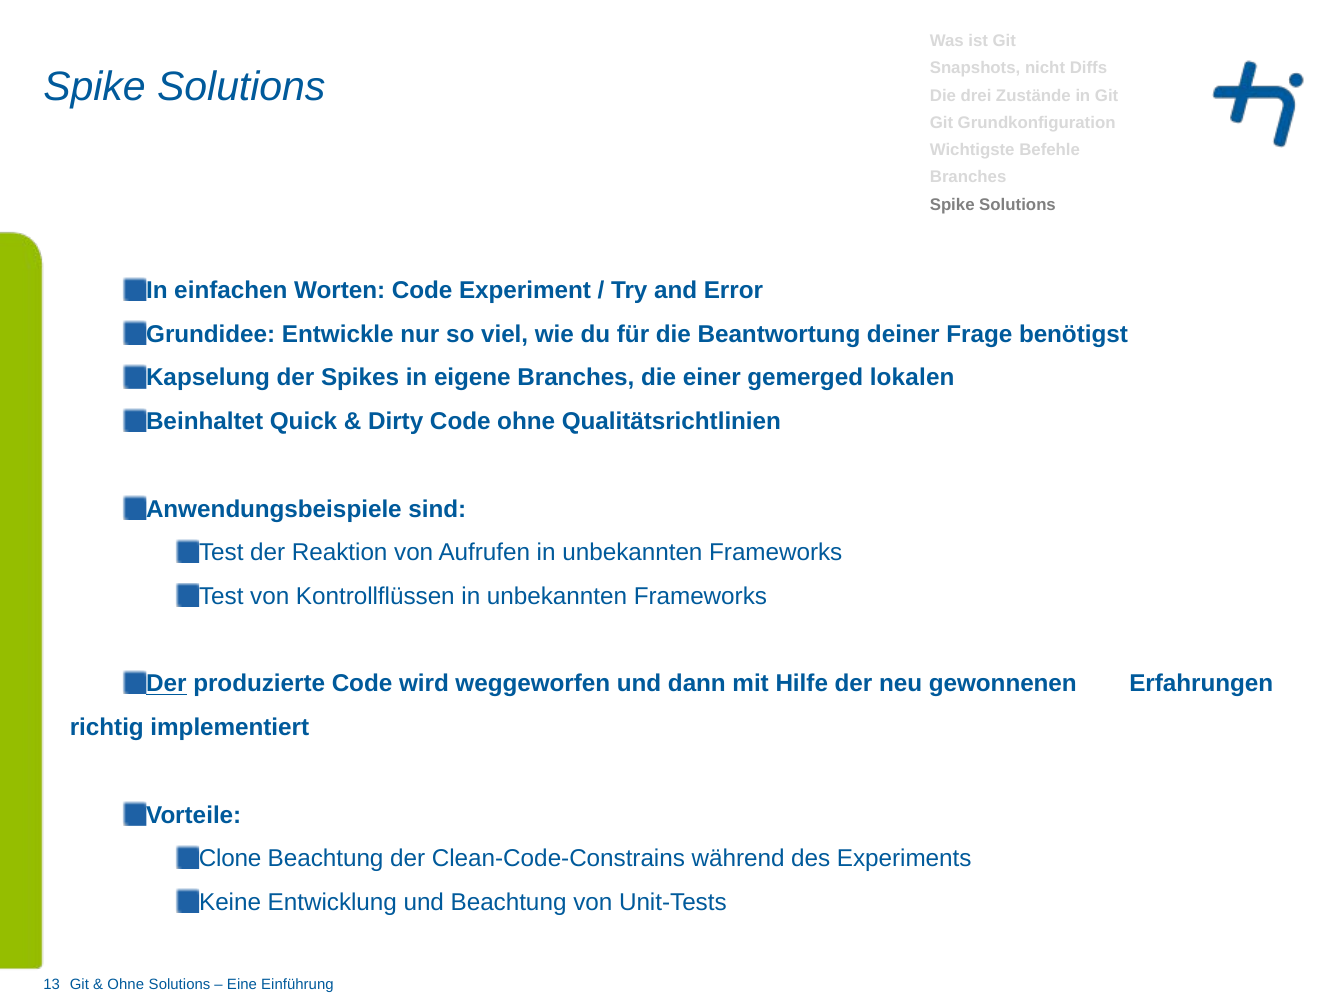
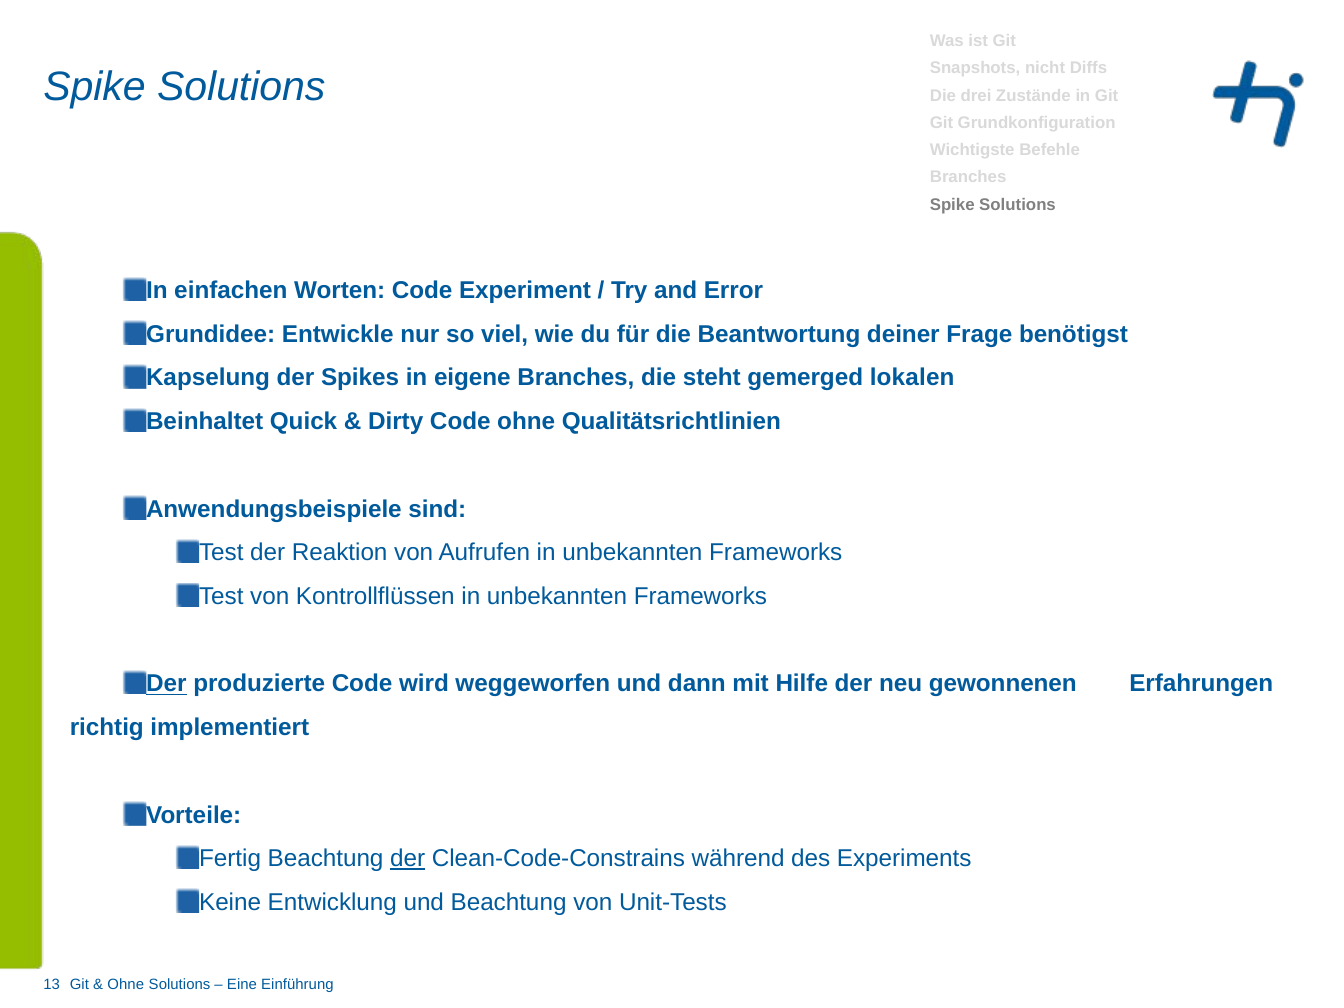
einer: einer -> steht
Clone: Clone -> Fertig
der at (408, 859) underline: none -> present
